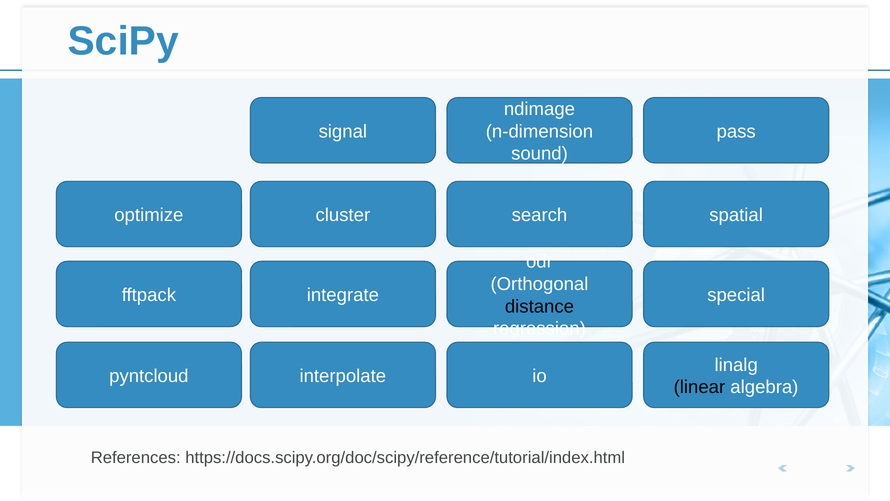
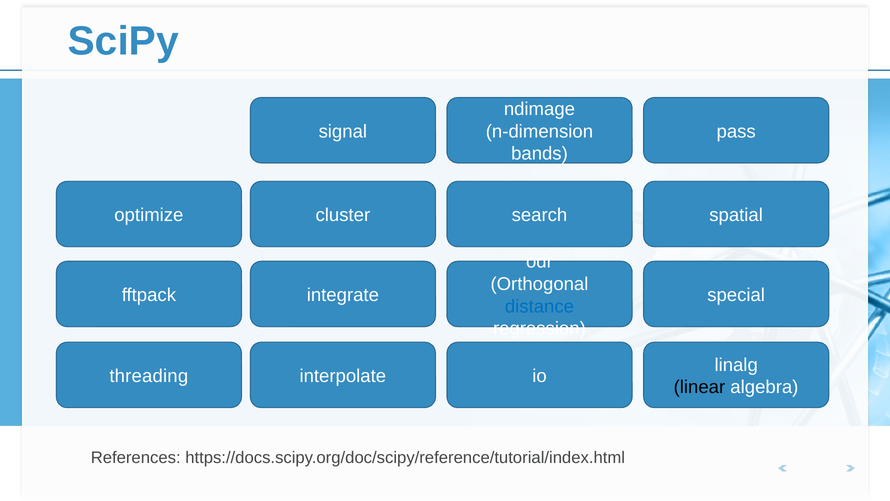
sound: sound -> bands
distance colour: black -> blue
pyntcloud: pyntcloud -> threading
